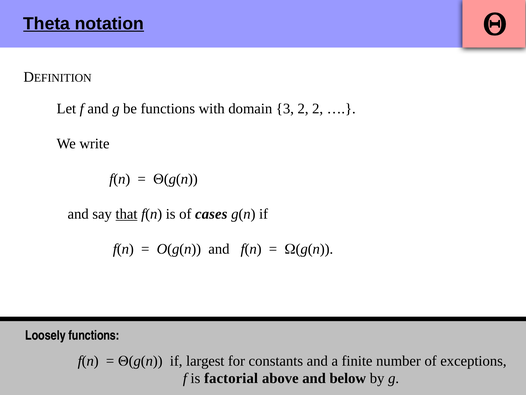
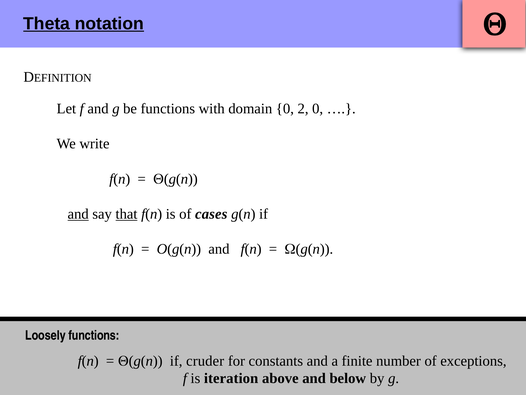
domain 3: 3 -> 0
2 2: 2 -> 0
and at (78, 214) underline: none -> present
largest: largest -> cruder
factorial: factorial -> iteration
